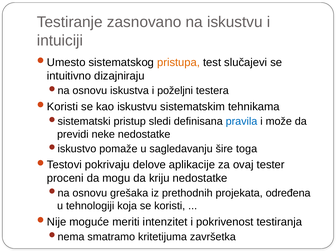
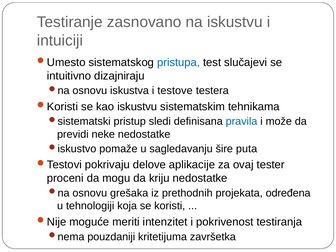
pristupa colour: orange -> blue
poželjni: poželjni -> testove
toga: toga -> puta
smatramo: smatramo -> pouzdaniji
